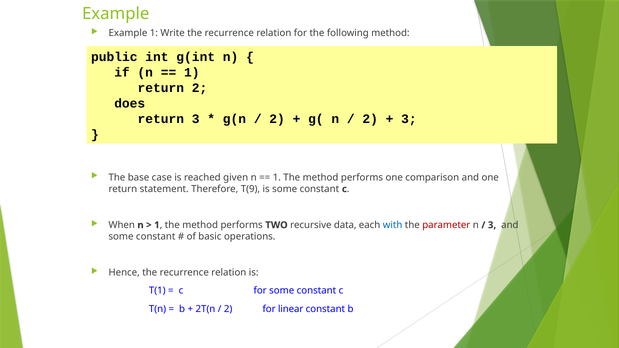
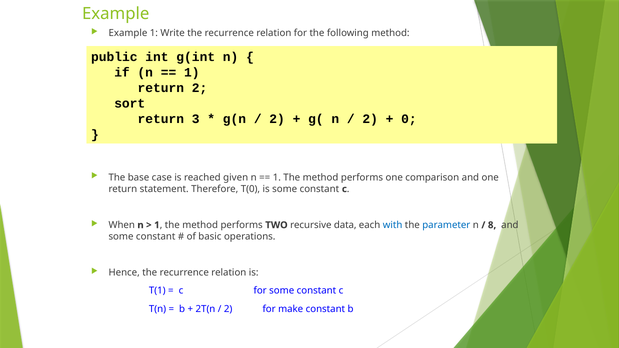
does: does -> sort
3 at (409, 119): 3 -> 0
T(9: T(9 -> T(0
parameter colour: red -> blue
3 at (492, 225): 3 -> 8
linear: linear -> make
